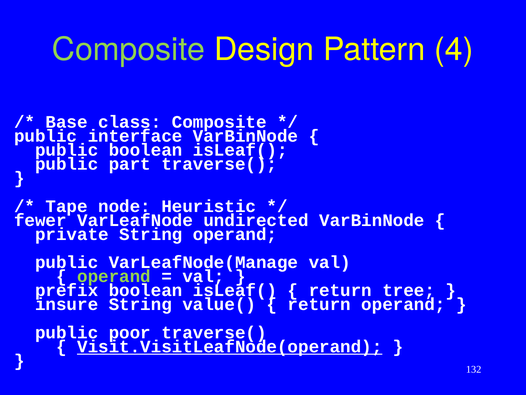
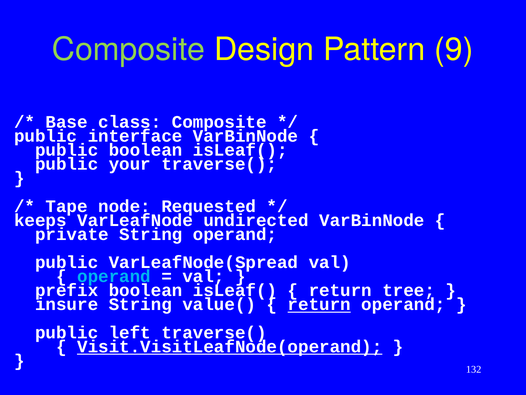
4: 4 -> 9
part: part -> your
Heuristic: Heuristic -> Requested
fewer: fewer -> keeps
VarLeafNode(Manage: VarLeafNode(Manage -> VarLeafNode(Spread
operand at (114, 276) colour: light green -> light blue
return at (319, 304) underline: none -> present
poor: poor -> left
